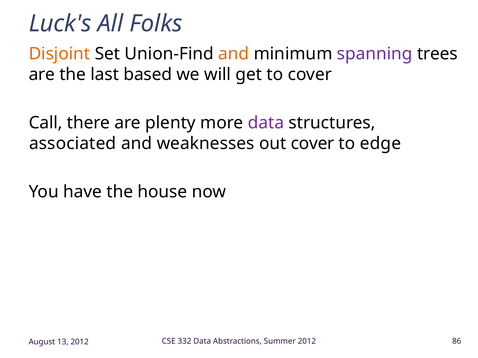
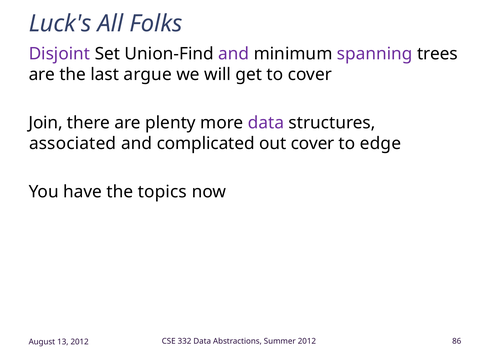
Disjoint colour: orange -> purple
and at (234, 54) colour: orange -> purple
based: based -> argue
Call: Call -> Join
weaknesses: weaknesses -> complicated
house: house -> topics
